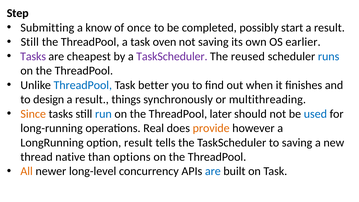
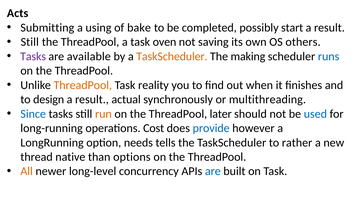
Step: Step -> Acts
know: know -> using
once: once -> bake
earlier: earlier -> others
cheapest: cheapest -> available
TaskScheduler at (172, 56) colour: purple -> orange
reused: reused -> making
ThreadPool at (83, 85) colour: blue -> orange
better: better -> reality
things: things -> actual
Since colour: orange -> blue
run colour: blue -> orange
Real: Real -> Cost
provide colour: orange -> blue
option result: result -> needs
to saving: saving -> rather
